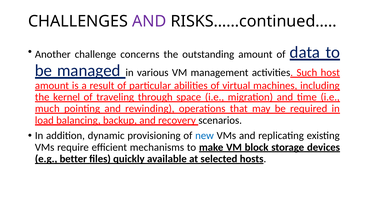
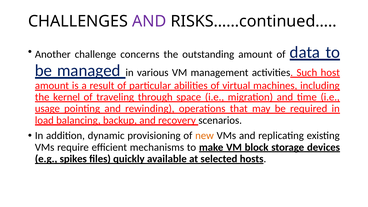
much: much -> usage
new colour: blue -> orange
better: better -> spikes
